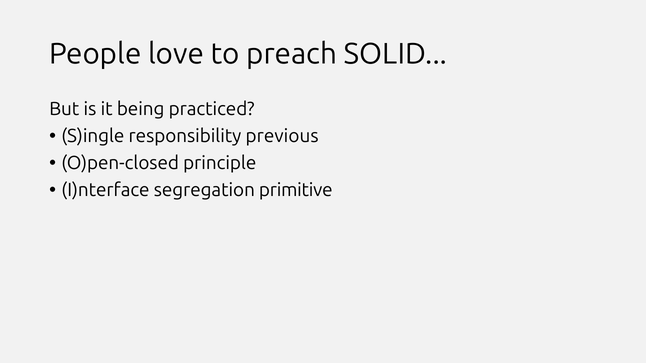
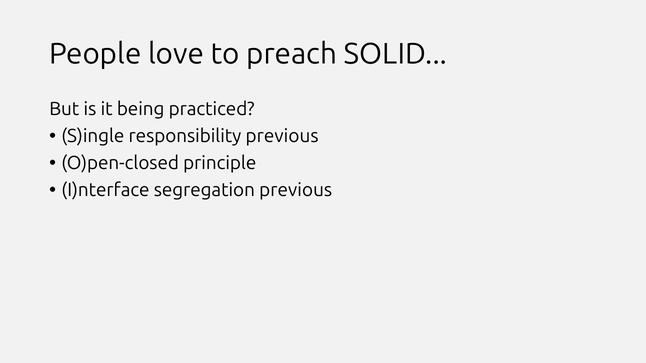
segregation primitive: primitive -> previous
